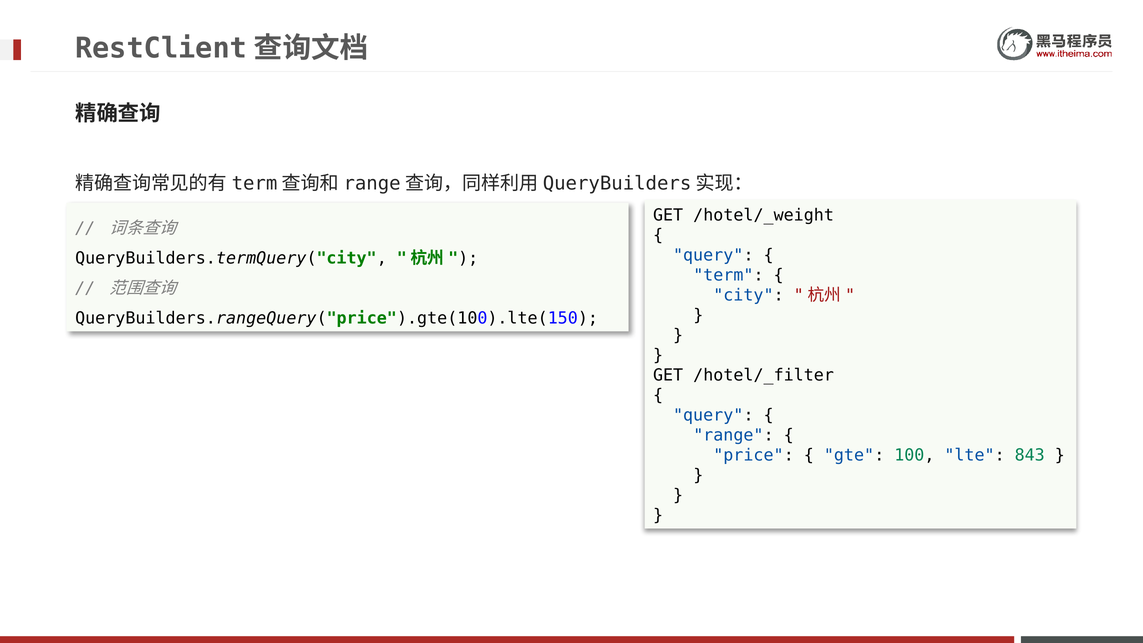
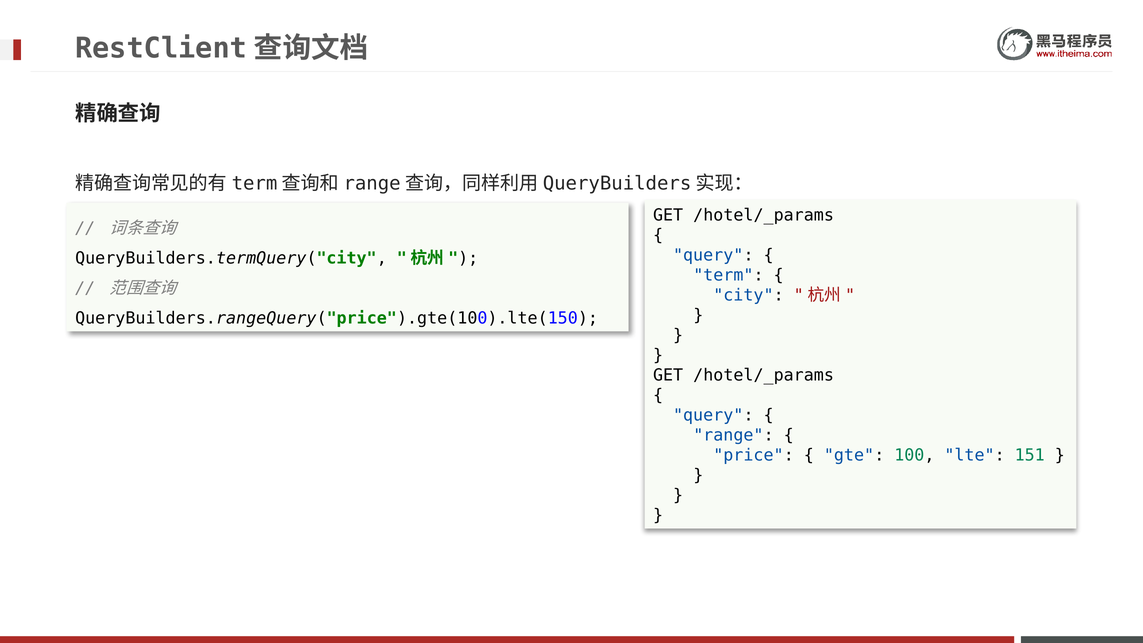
/hotel/_weight at (764, 215): /hotel/_weight -> /hotel/_params
/hotel/_filter at (764, 375): /hotel/_filter -> /hotel/_params
843: 843 -> 151
